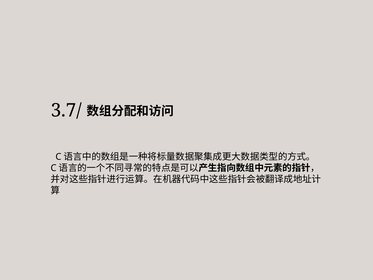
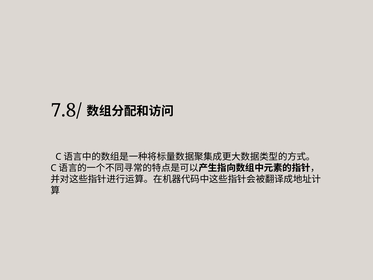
3.7/: 3.7/ -> 7.8/
